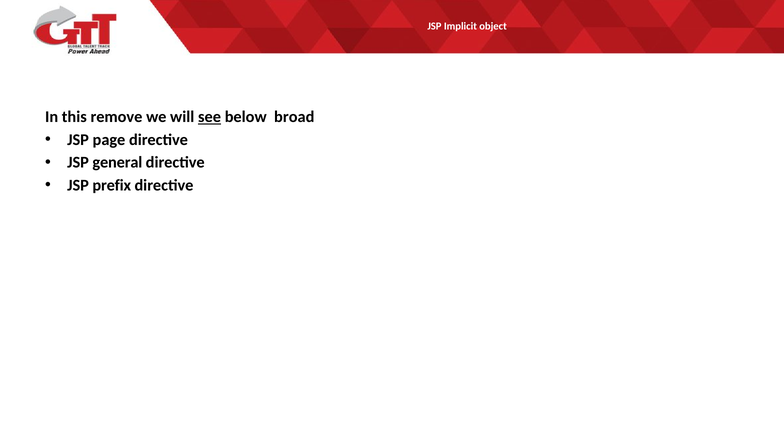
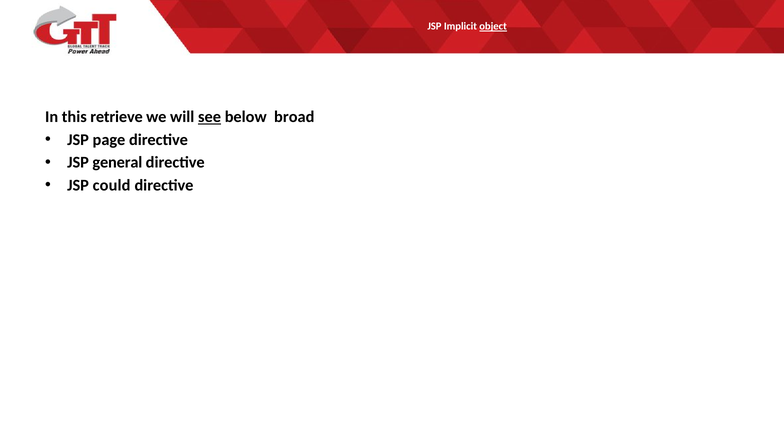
object underline: none -> present
remove: remove -> retrieve
prefix: prefix -> could
